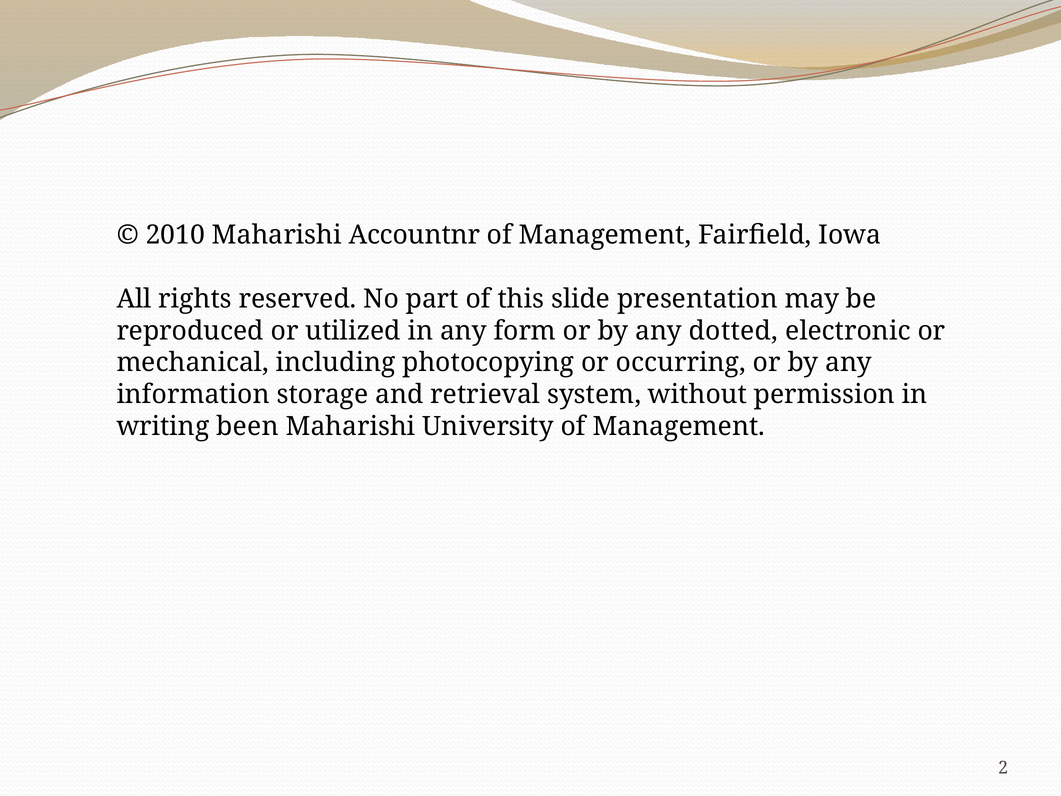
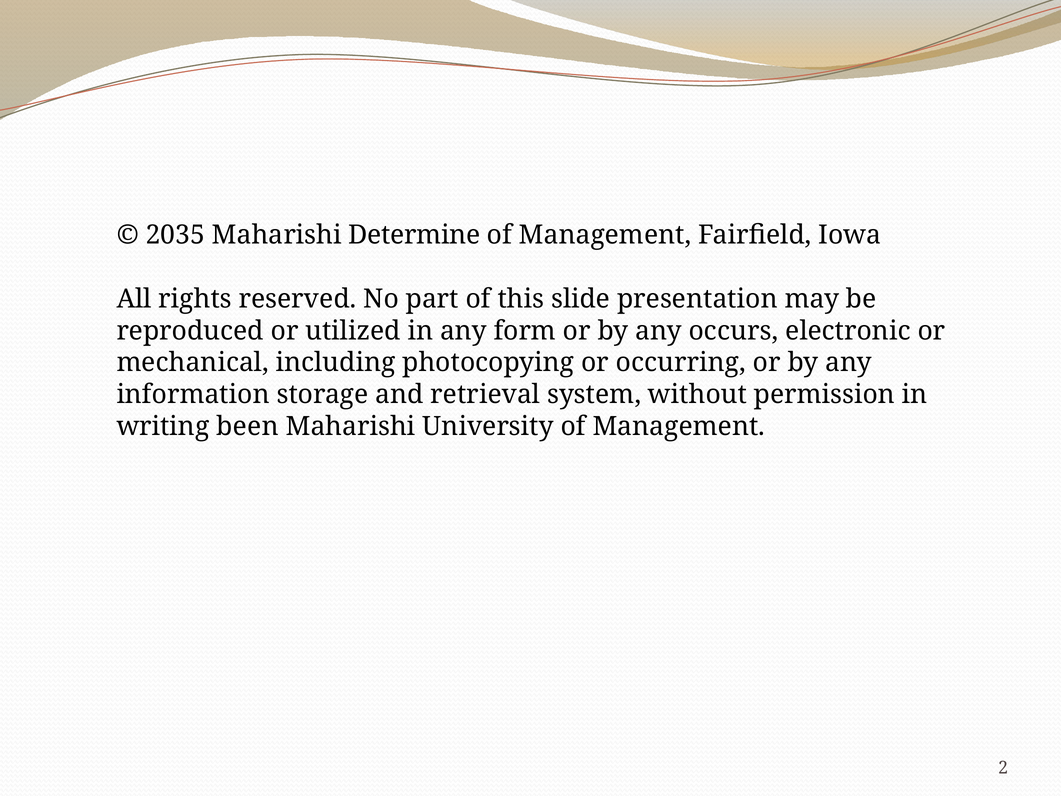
2010: 2010 -> 2035
Accountnr: Accountnr -> Determine
dotted: dotted -> occurs
